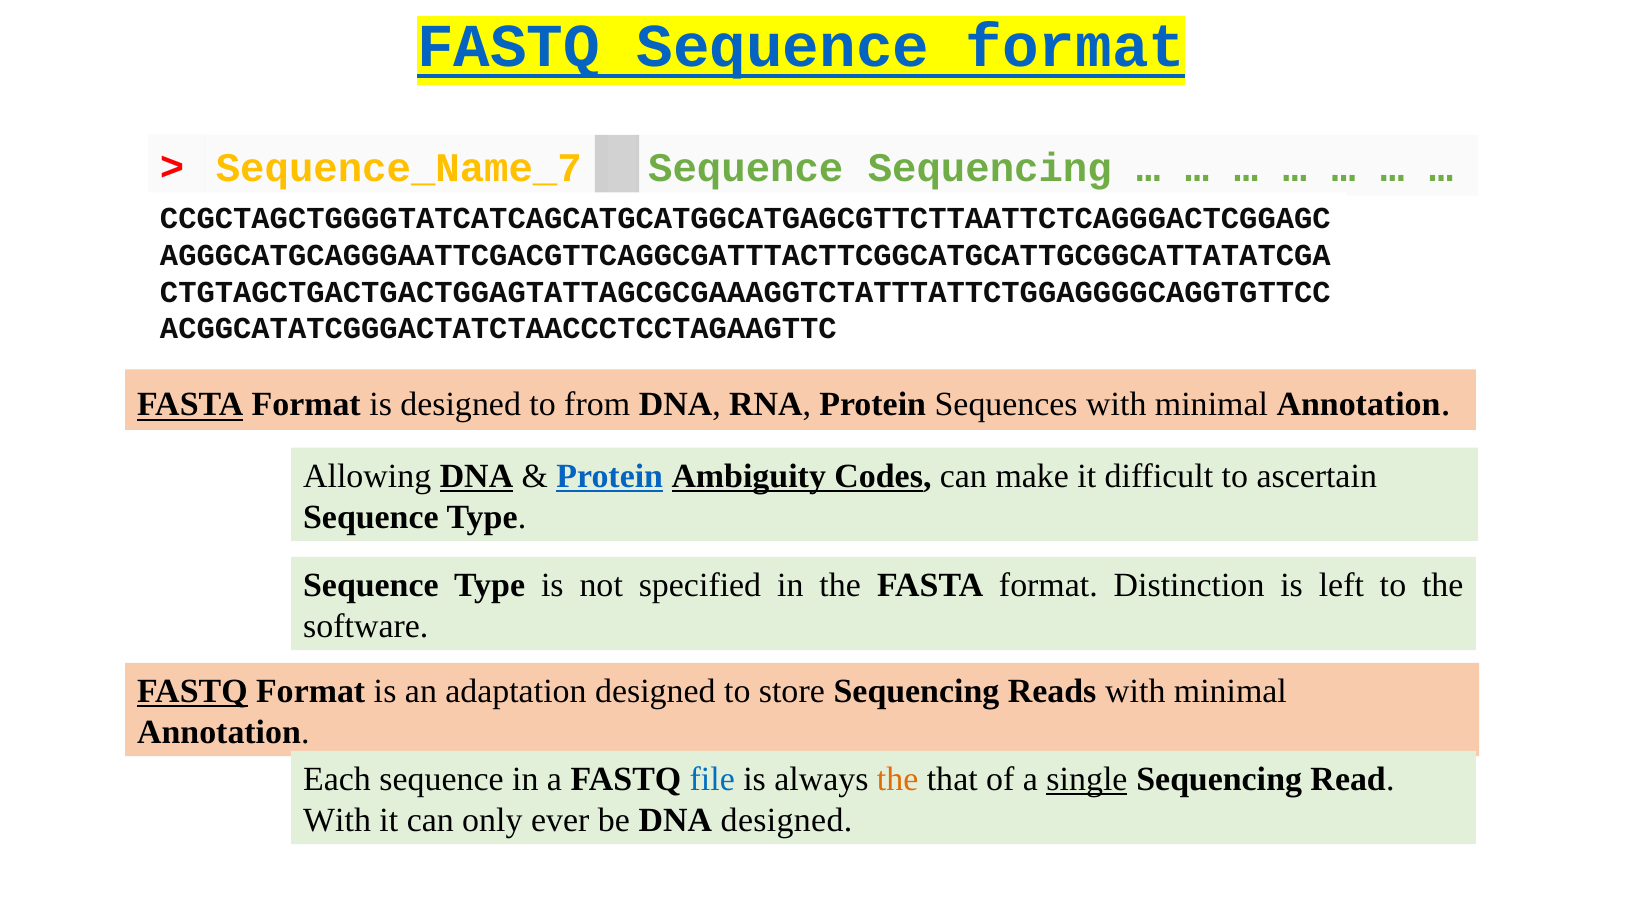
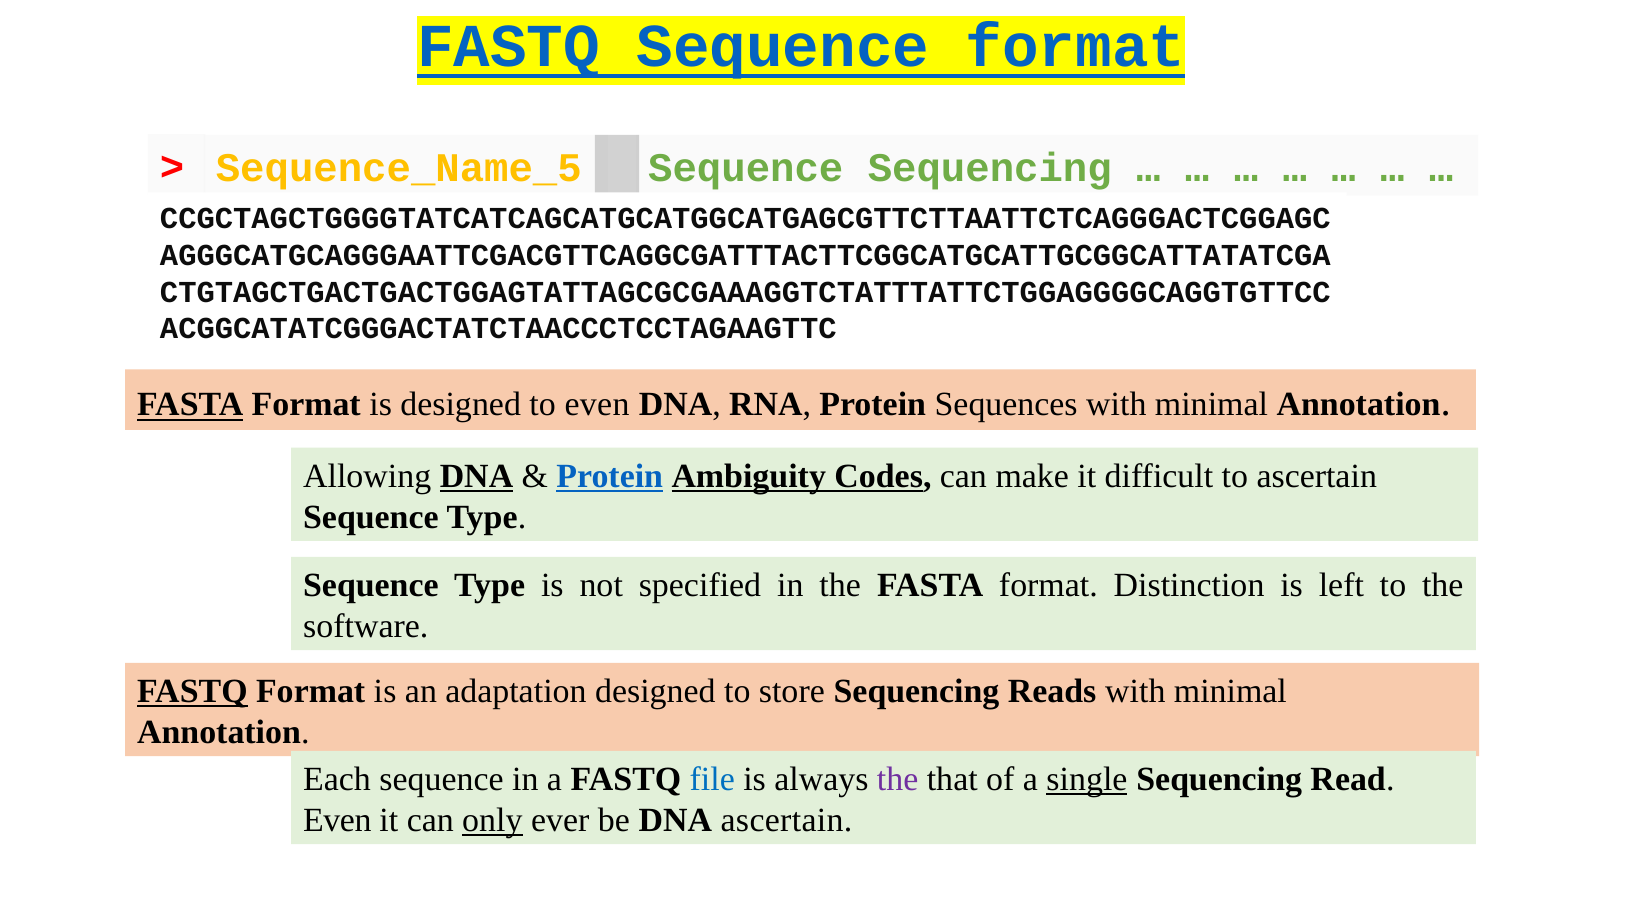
Sequence_Name_7: Sequence_Name_7 -> Sequence_Name_5
from at (597, 405): from -> even
the at (898, 780) colour: orange -> purple
With at (337, 821): With -> Even
only underline: none -> present
DNA designed: designed -> ascertain
